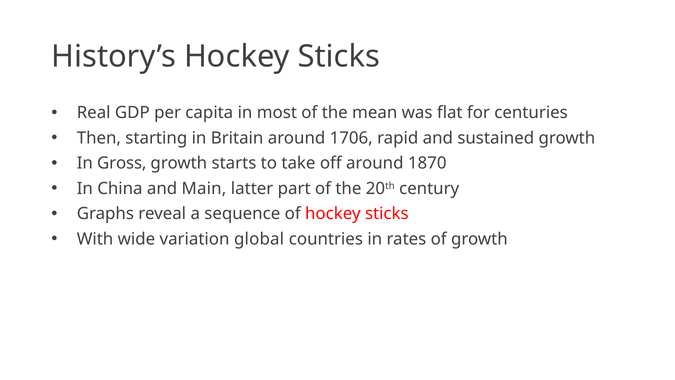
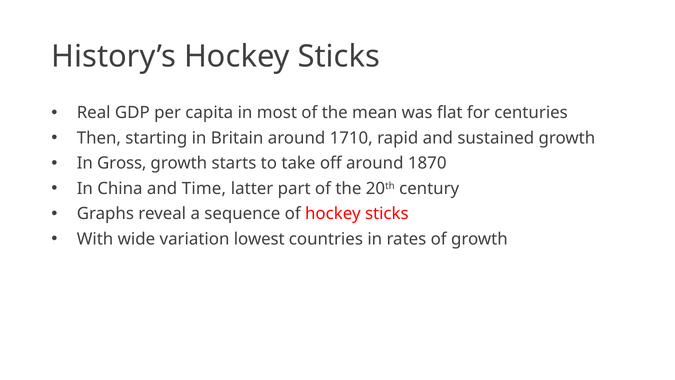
1706: 1706 -> 1710
Main: Main -> Time
global: global -> lowest
